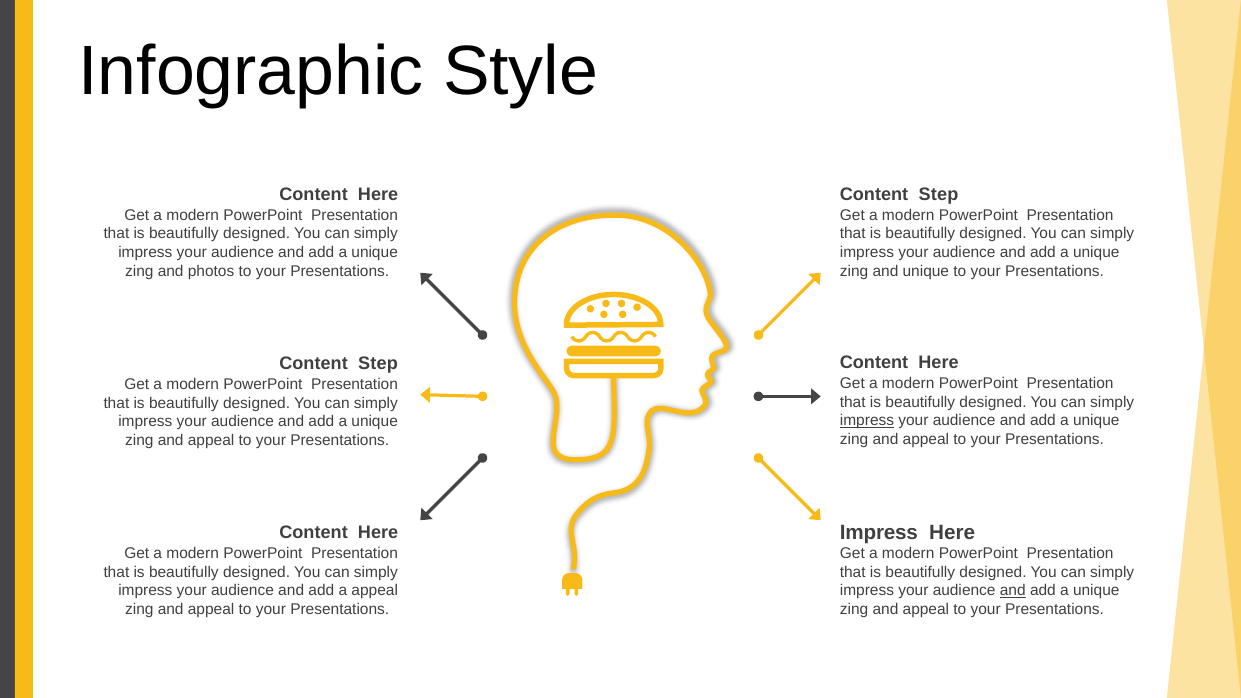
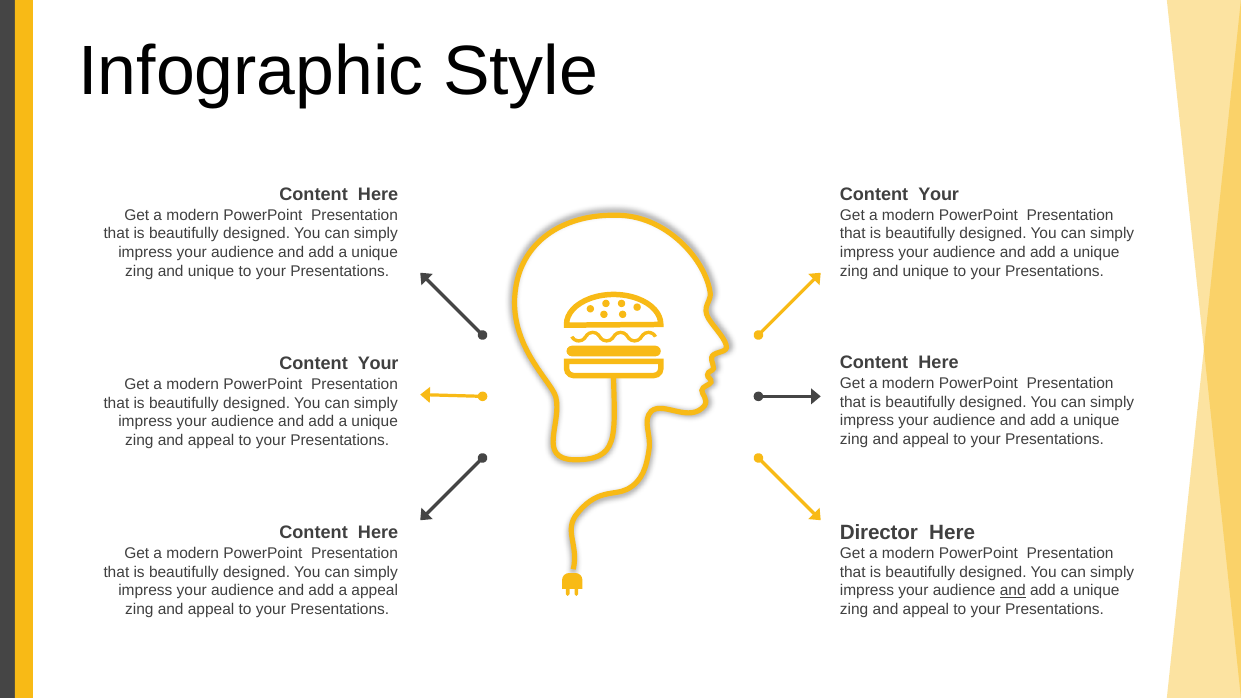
Step at (938, 194): Step -> Your
photos at (211, 271): photos -> unique
Step at (378, 364): Step -> Your
impress at (867, 421) underline: present -> none
Impress at (879, 533): Impress -> Director
